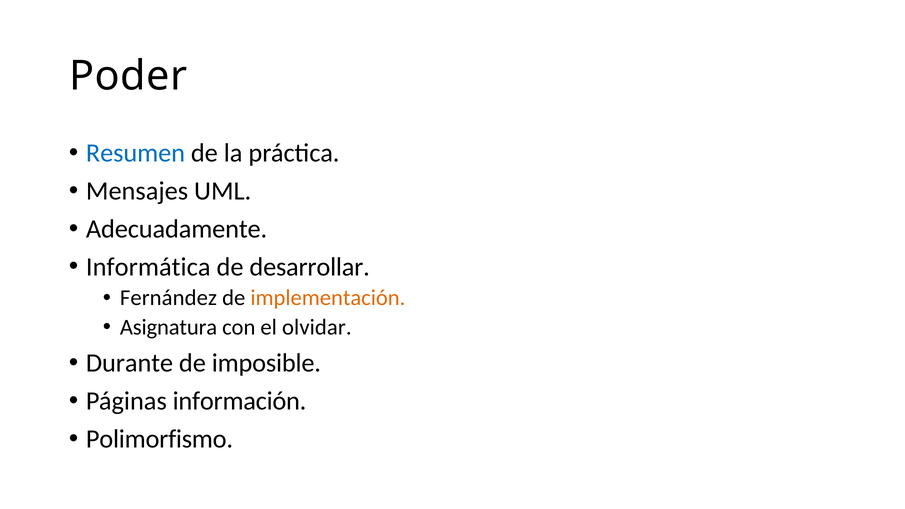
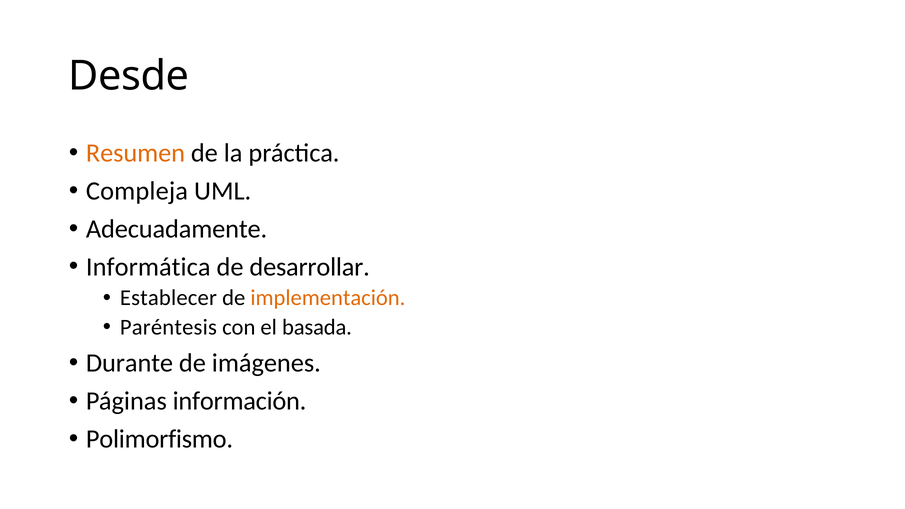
Poder: Poder -> Desde
Resumen colour: blue -> orange
Mensajes: Mensajes -> Compleja
Fernández: Fernández -> Establecer
Asignatura: Asignatura -> Paréntesis
olvidar: olvidar -> basada
imposible: imposible -> imágenes
